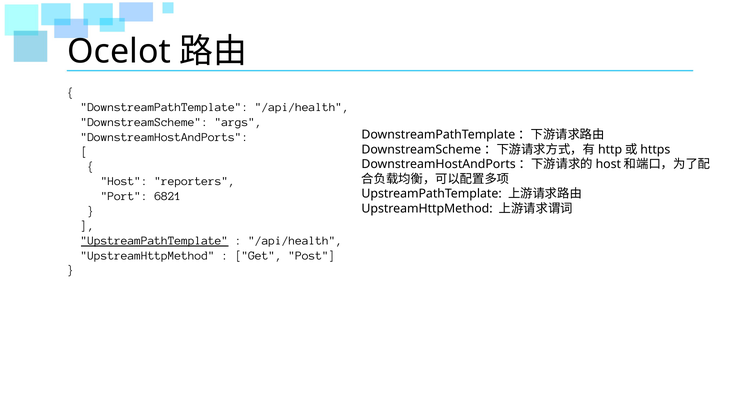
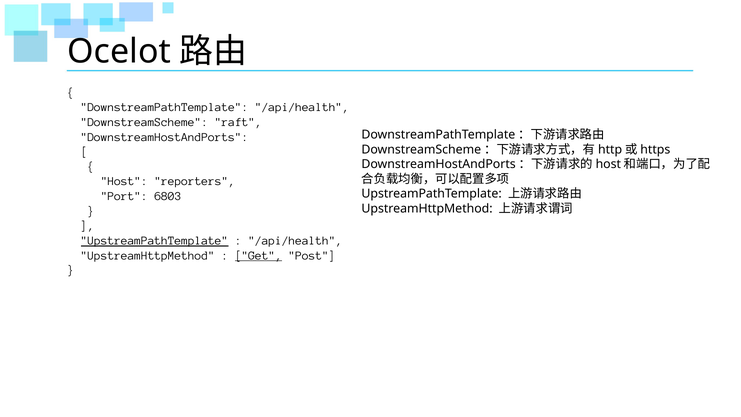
args: args -> raft
6821: 6821 -> 6803
Get underline: none -> present
